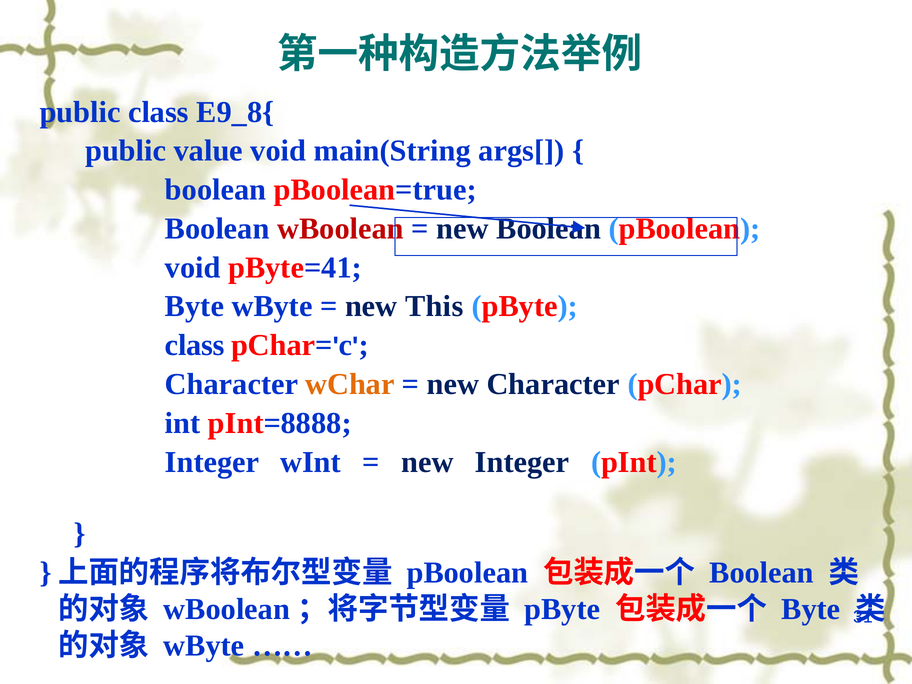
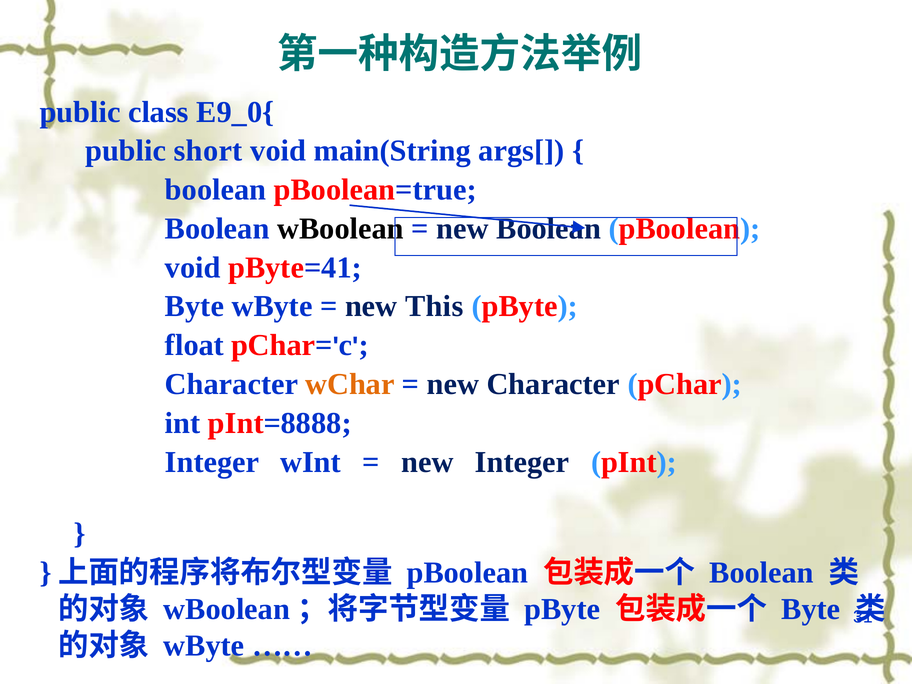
E9_8{: E9_8{ -> E9_0{
value: value -> short
wBoolean colour: red -> black
class at (195, 345): class -> float
